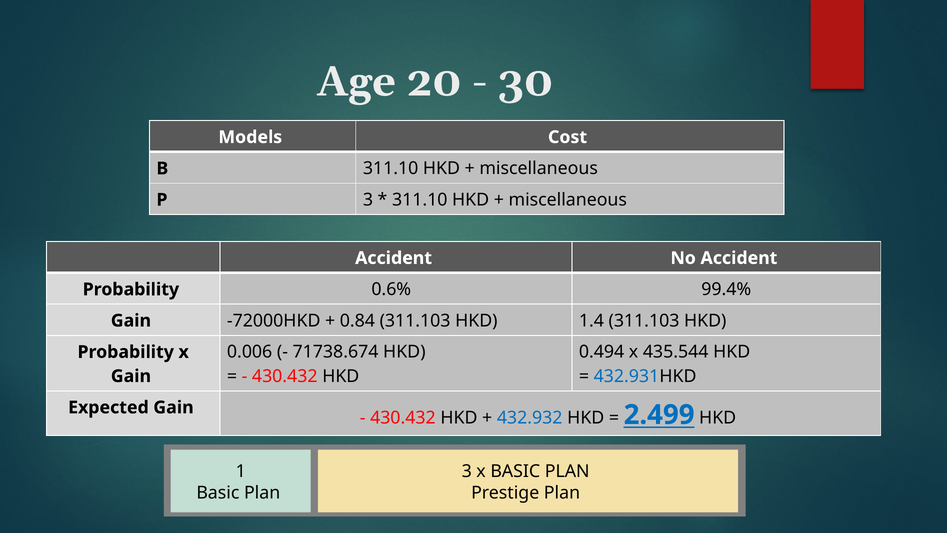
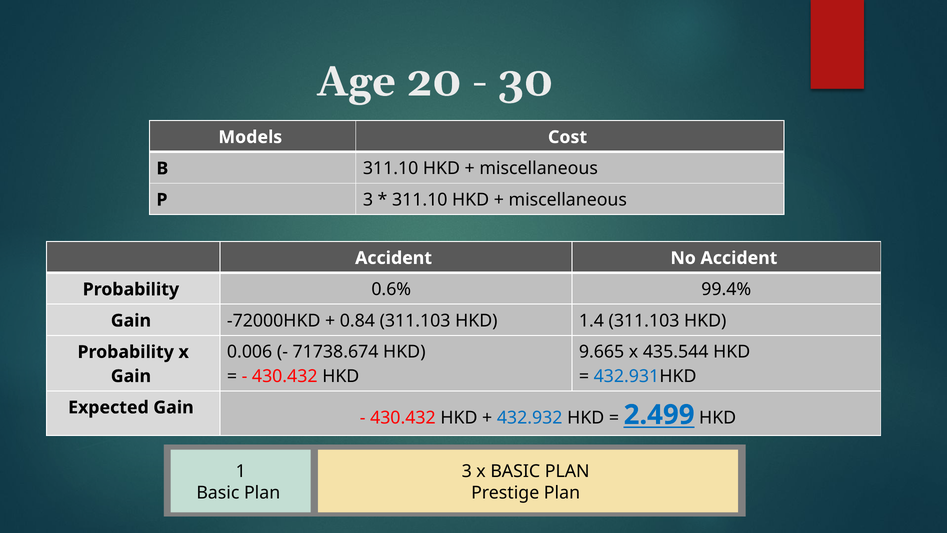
0.494: 0.494 -> 9.665
